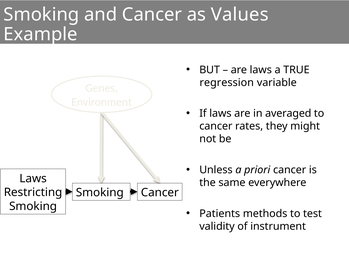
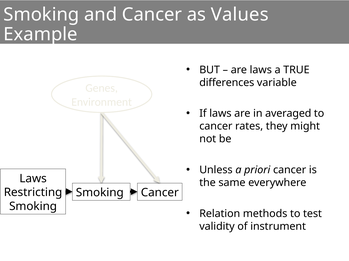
regression: regression -> differences
Patients: Patients -> Relation
